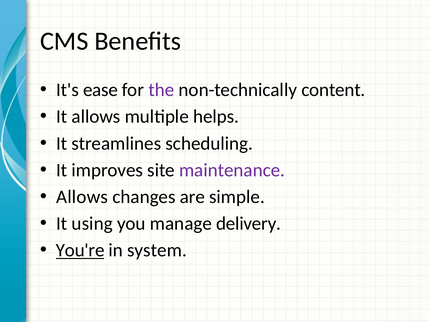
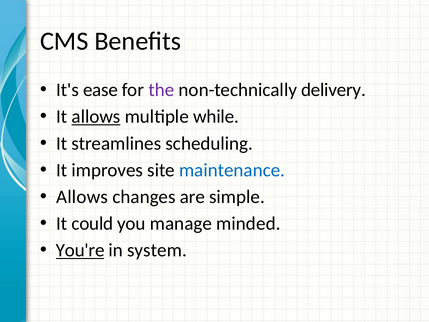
content: content -> delivery
allows at (96, 117) underline: none -> present
helps: helps -> while
maintenance colour: purple -> blue
using: using -> could
delivery: delivery -> minded
